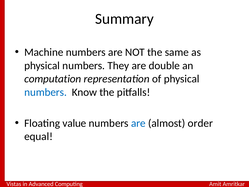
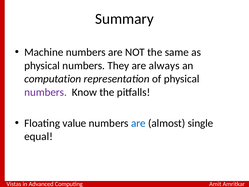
double: double -> always
numbers at (46, 92) colour: blue -> purple
order: order -> single
